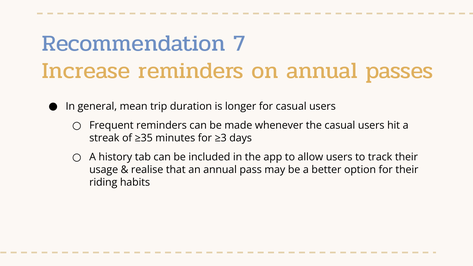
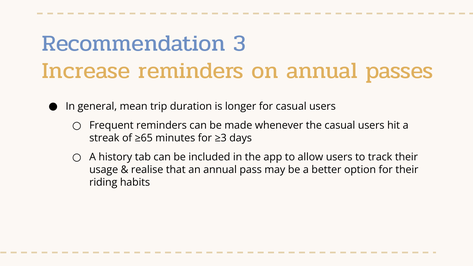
7: 7 -> 3
≥35: ≥35 -> ≥65
